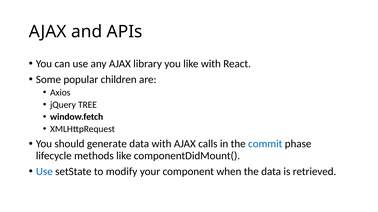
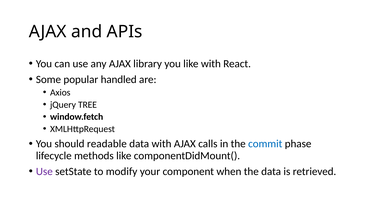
children: children -> handled
generate: generate -> readable
Use at (44, 172) colour: blue -> purple
